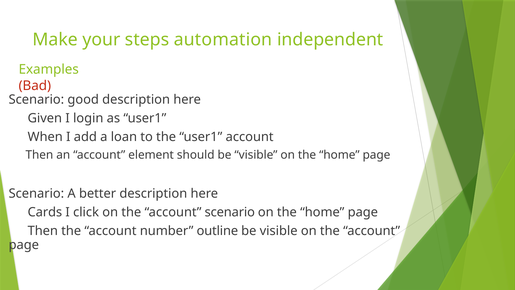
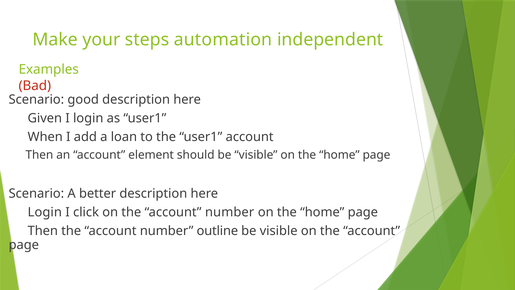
Cards at (45, 212): Cards -> Login
on the account scenario: scenario -> number
